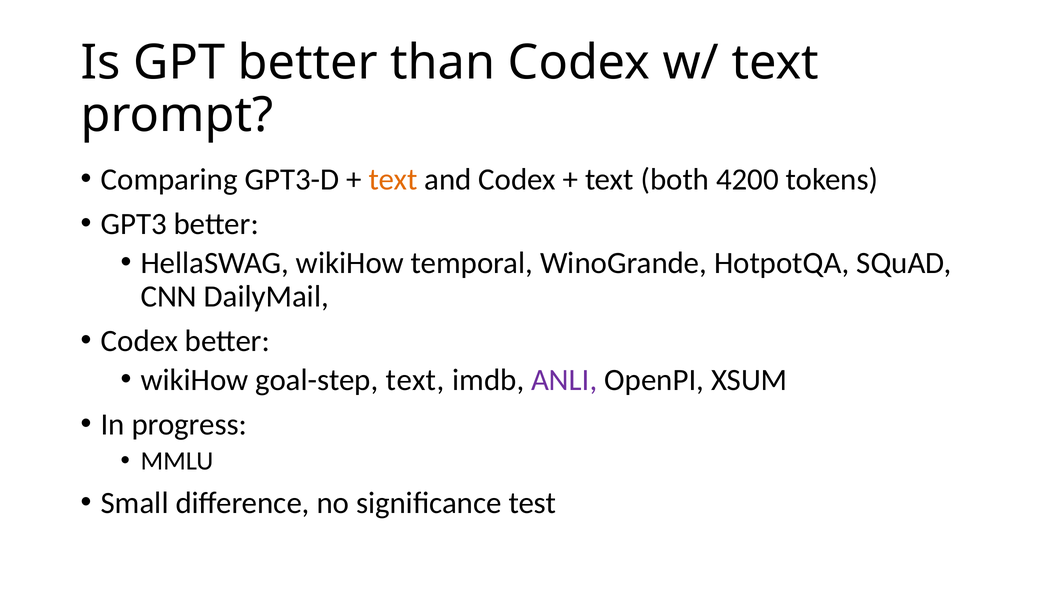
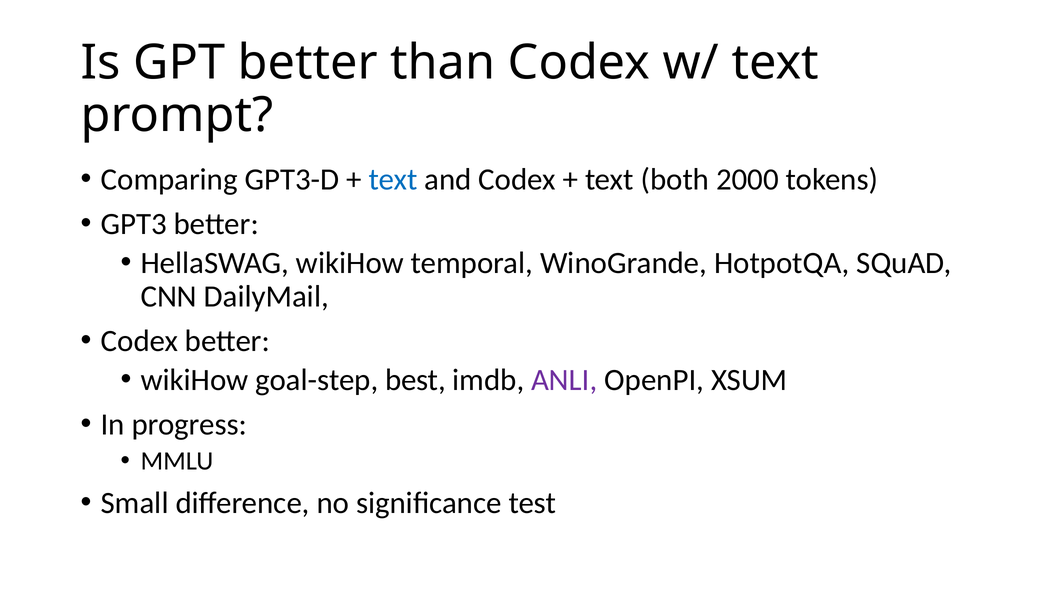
text at (393, 179) colour: orange -> blue
4200: 4200 -> 2000
goal-step text: text -> best
